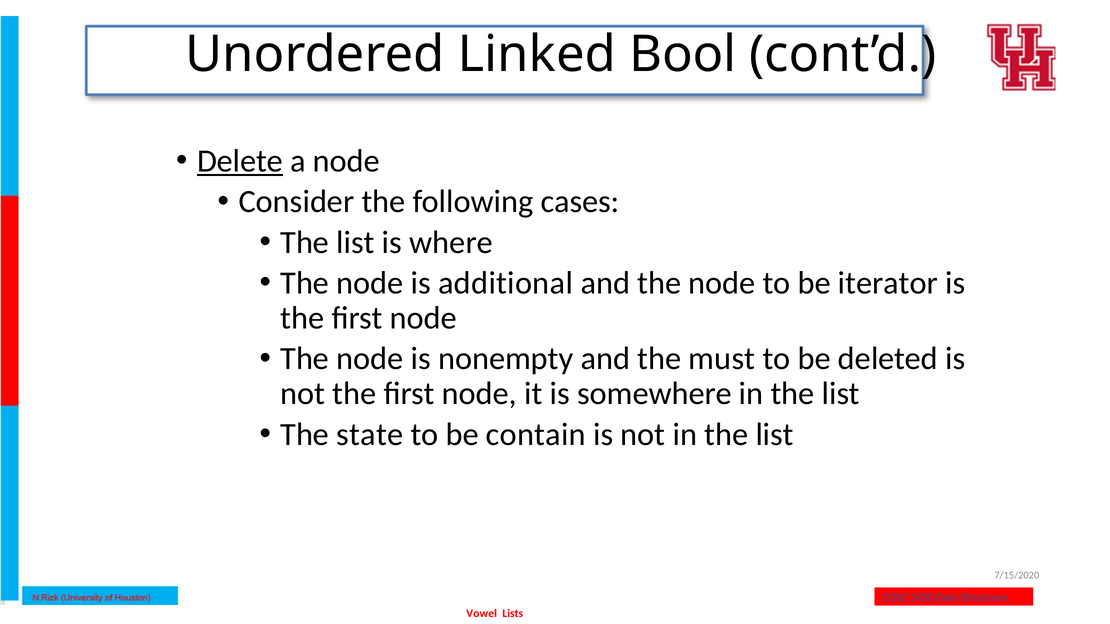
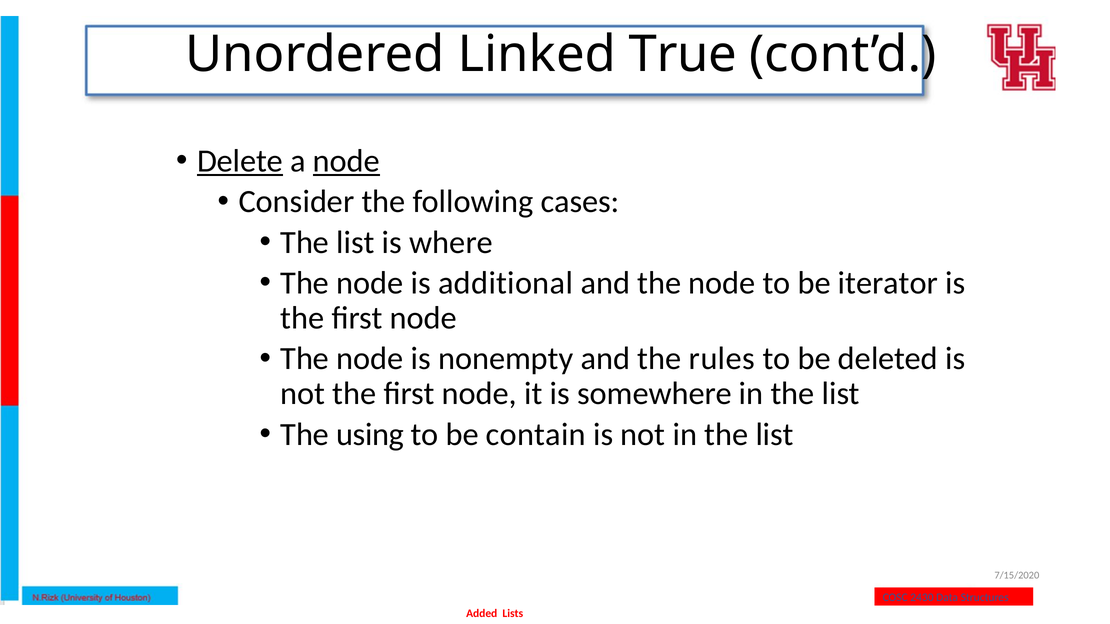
Bool: Bool -> True
node at (346, 161) underline: none -> present
must: must -> rules
state: state -> using
Vowel: Vowel -> Added
